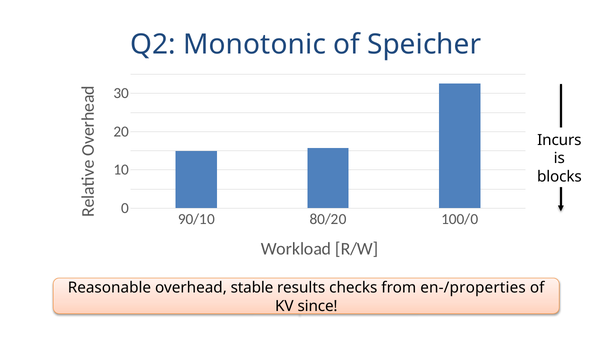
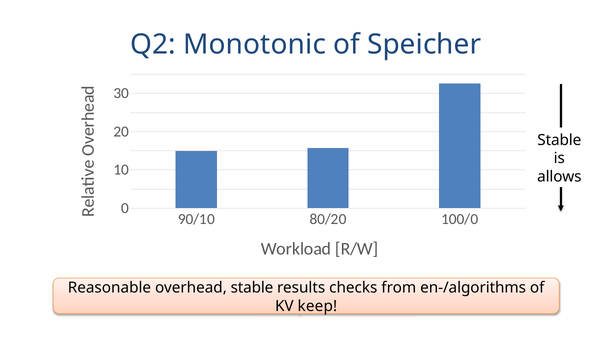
Incurs at (559, 140): Incurs -> Stable
blocks: blocks -> allows
en-/properties: en-/properties -> en-/algorithms
since: since -> keep
